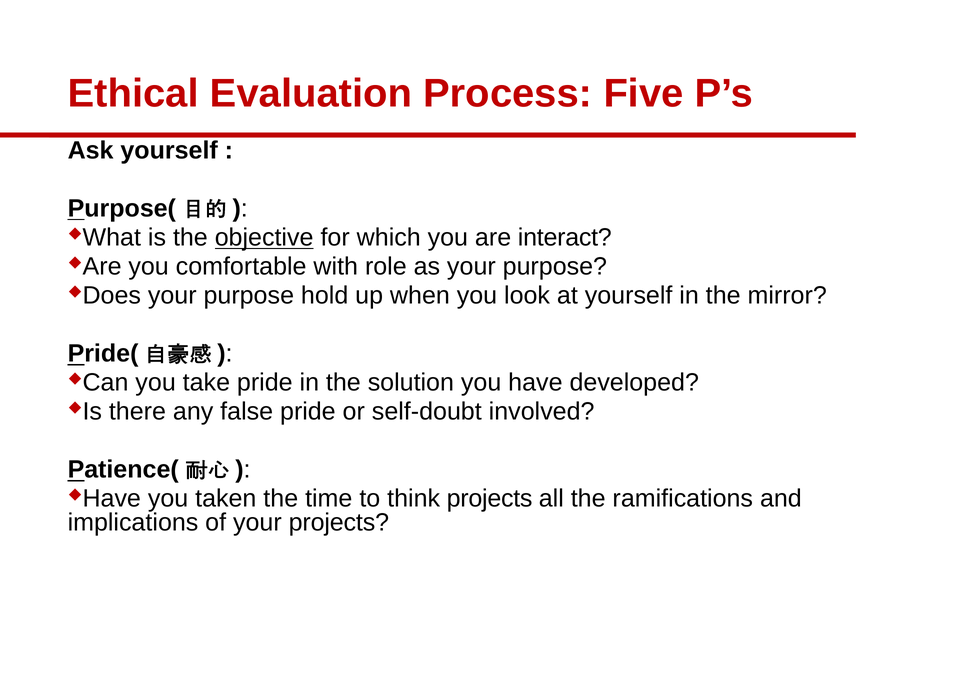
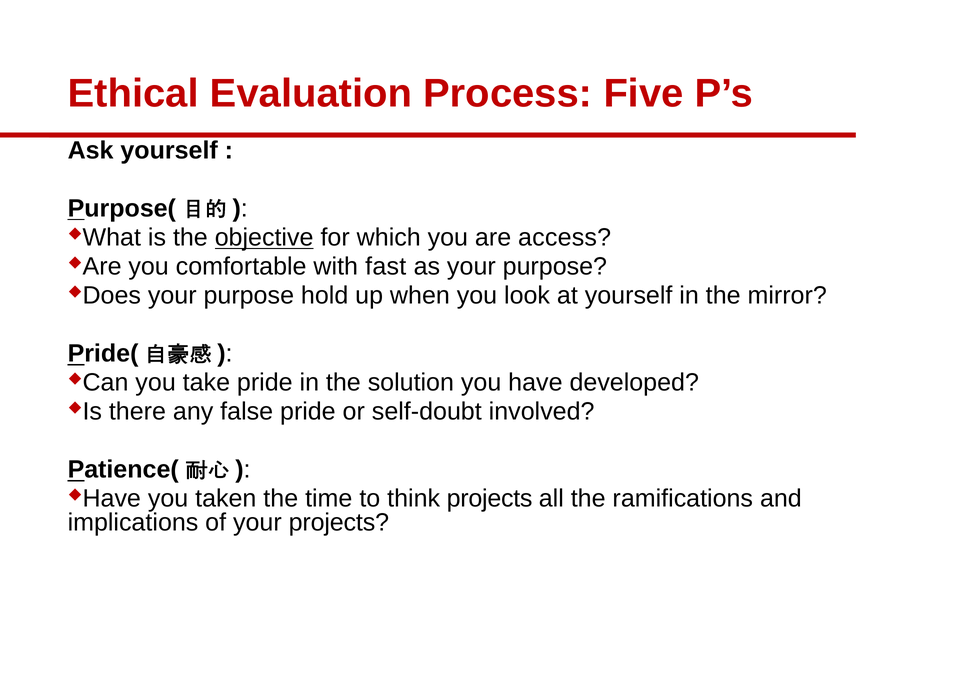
interact: interact -> access
role: role -> fast
